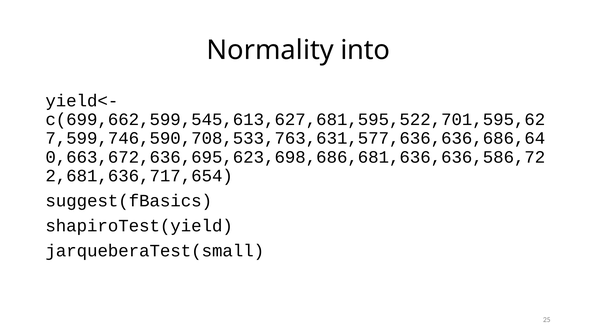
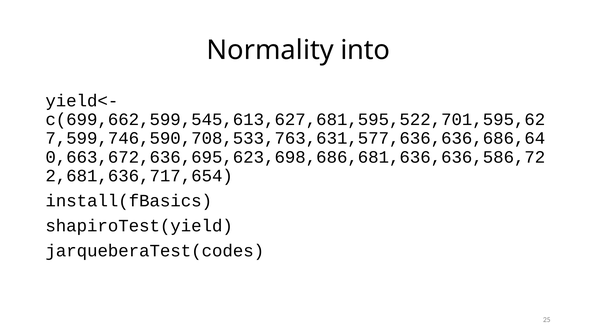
suggest(fBasics: suggest(fBasics -> install(fBasics
jarqueberaTest(small: jarqueberaTest(small -> jarqueberaTest(codes
